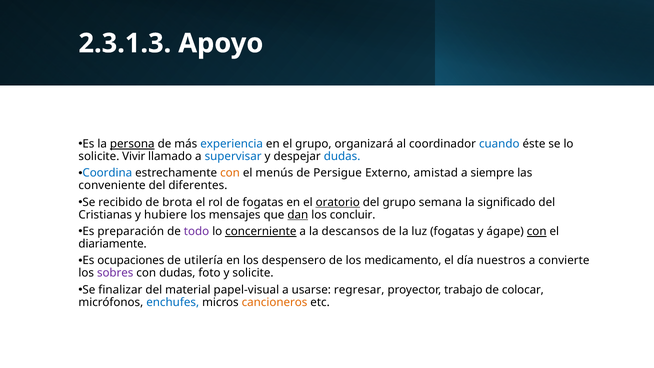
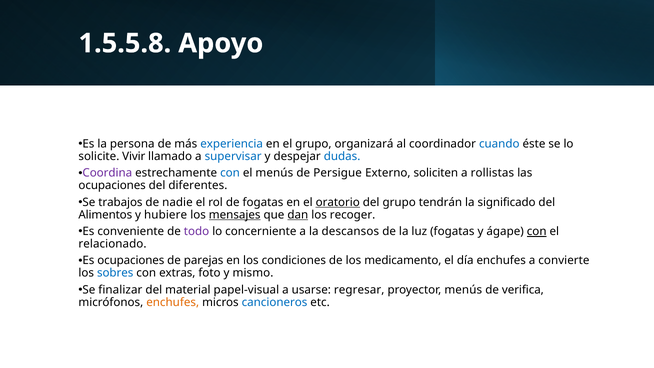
2.3.1.3: 2.3.1.3 -> 1.5.5.8
persona underline: present -> none
Coordina colour: blue -> purple
con at (230, 173) colour: orange -> blue
amistad: amistad -> soliciten
siempre: siempre -> rollistas
conveniente at (112, 186): conveniente -> ocupaciones
recibido: recibido -> trabajos
brota: brota -> nadie
semana: semana -> tendrán
Cristianas: Cristianas -> Alimentos
mensajes underline: none -> present
concluir: concluir -> recoger
preparación: preparación -> conveniente
concerniente underline: present -> none
diariamente: diariamente -> relacionado
utilería: utilería -> parejas
despensero: despensero -> condiciones
día nuestros: nuestros -> enchufes
sobres colour: purple -> blue
con dudas: dudas -> extras
y solicite: solicite -> mismo
proyector trabajo: trabajo -> menús
colocar: colocar -> verifica
enchufes at (173, 302) colour: blue -> orange
cancioneros colour: orange -> blue
